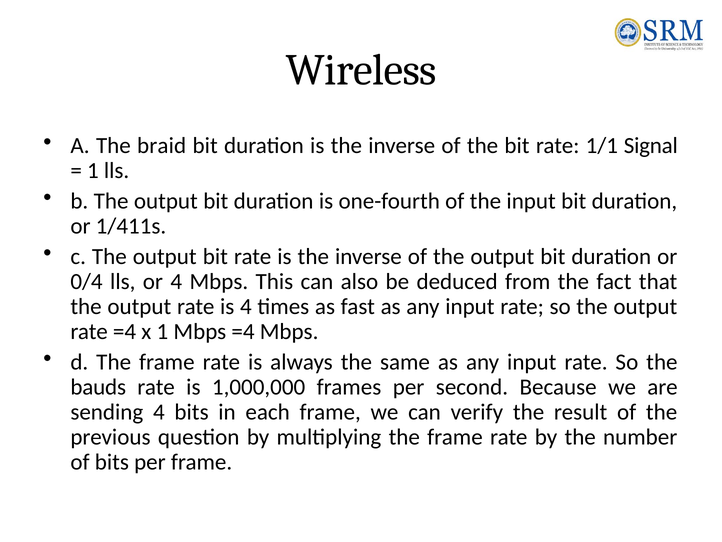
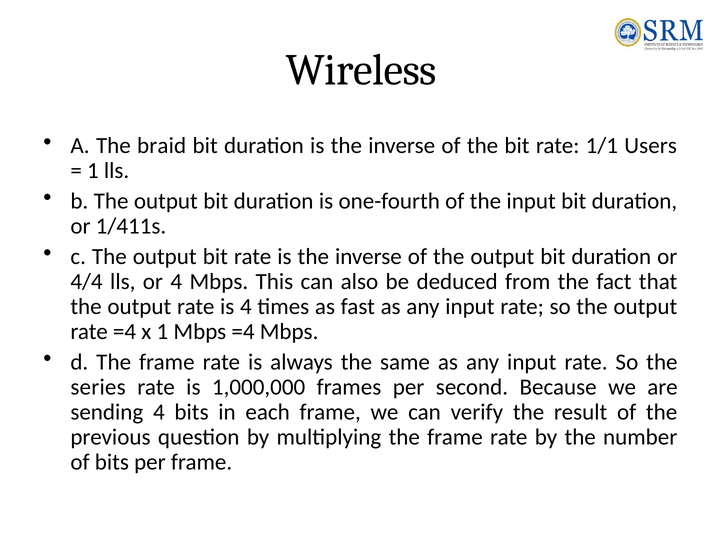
Signal: Signal -> Users
0/4: 0/4 -> 4/4
bauds: bauds -> series
